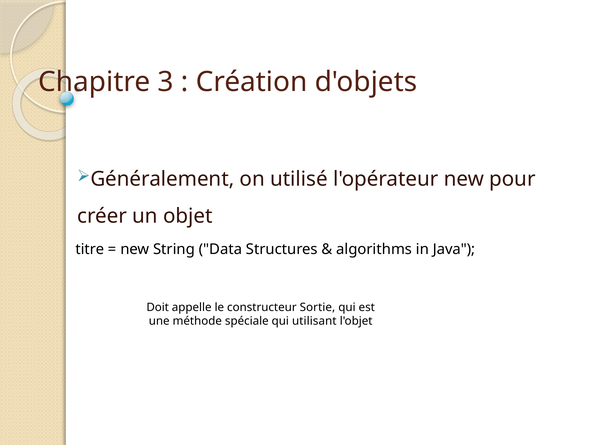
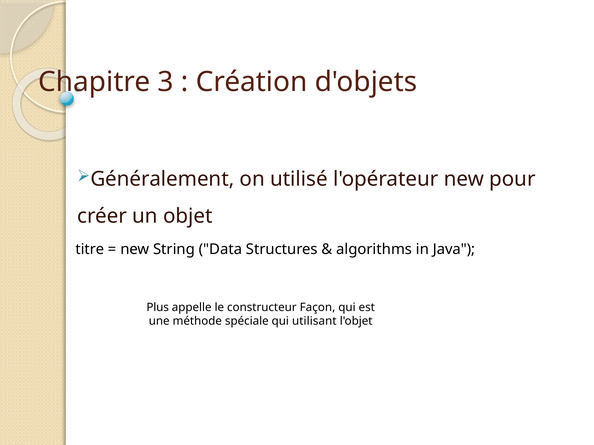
Doit: Doit -> Plus
Sortie: Sortie -> Façon
